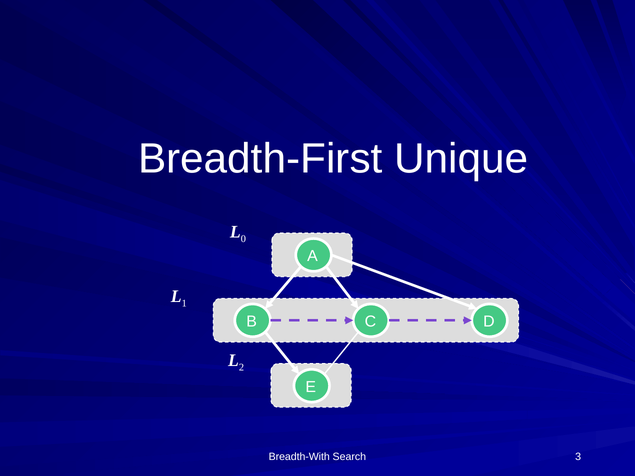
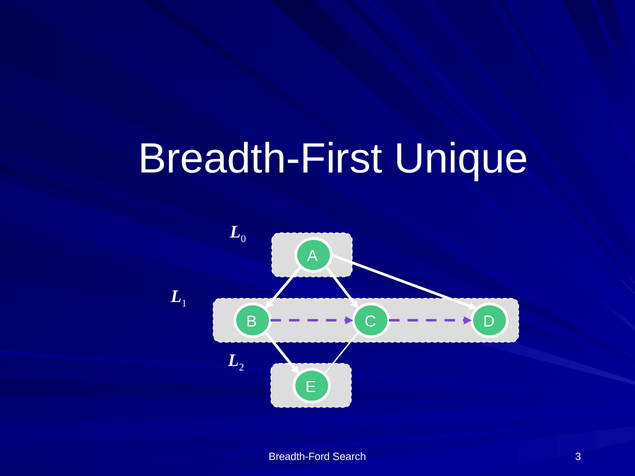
Breadth-With: Breadth-With -> Breadth-Ford
